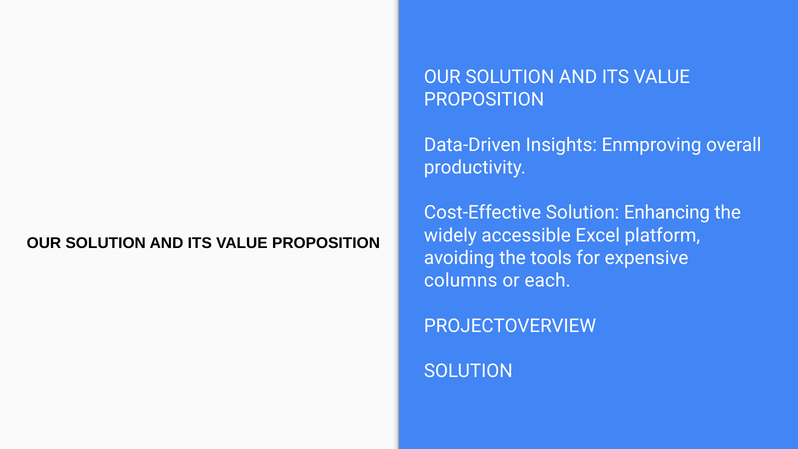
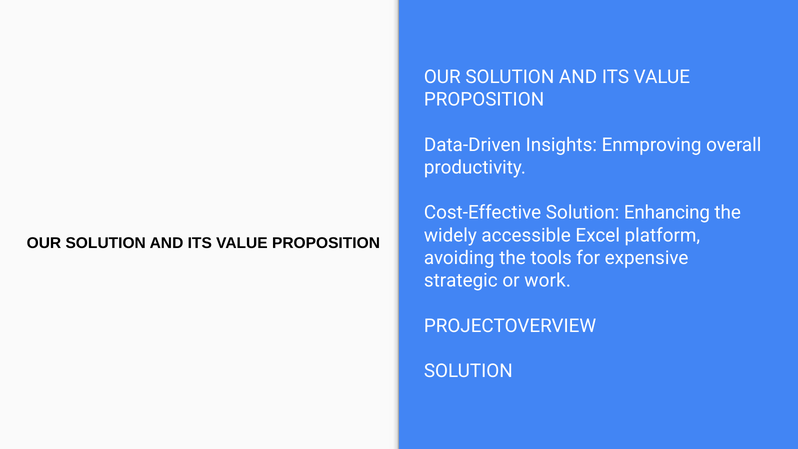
columns: columns -> strategic
each: each -> work
